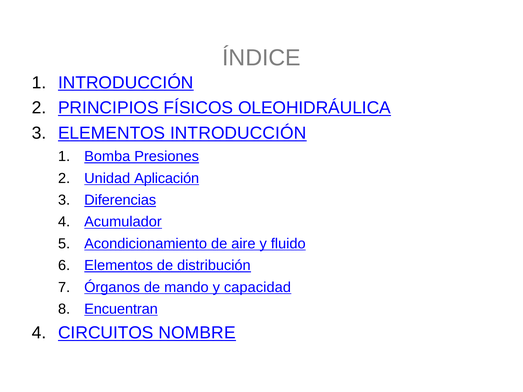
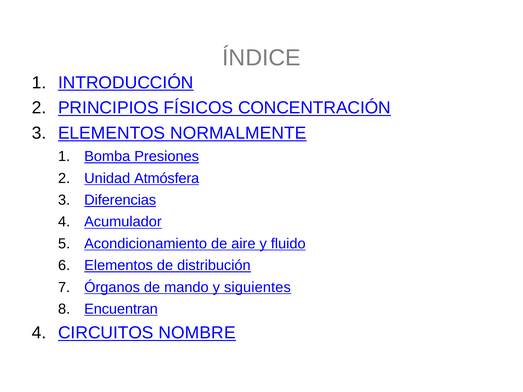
OLEOHIDRÁULICA: OLEOHIDRÁULICA -> CONCENTRACIÓN
ELEMENTOS INTRODUCCIÓN: INTRODUCCIÓN -> NORMALMENTE
Aplicación: Aplicación -> Atmósfera
capacidad: capacidad -> siguientes
